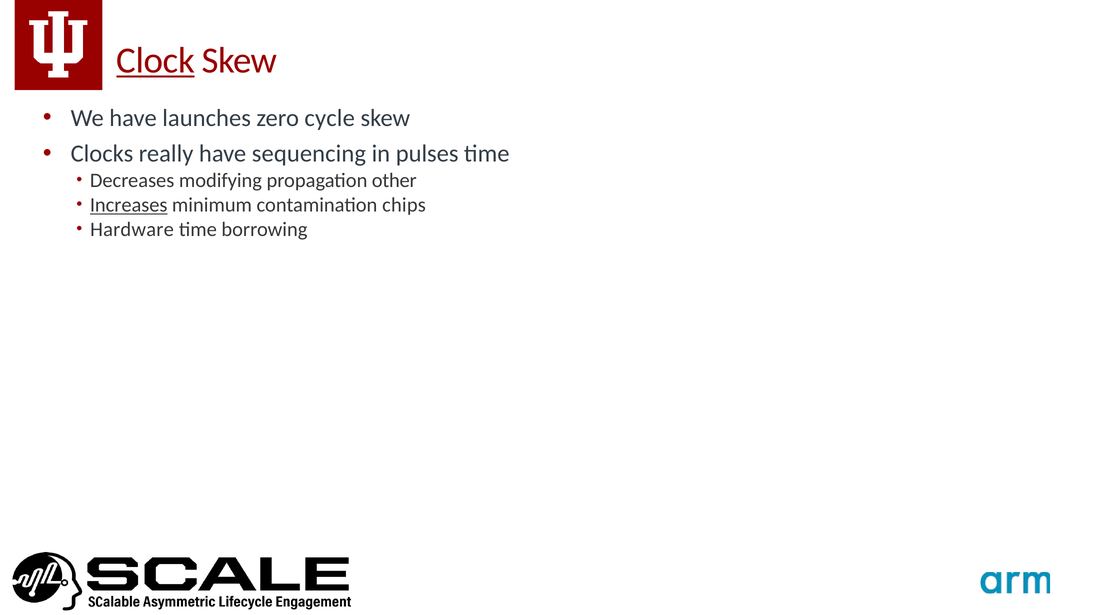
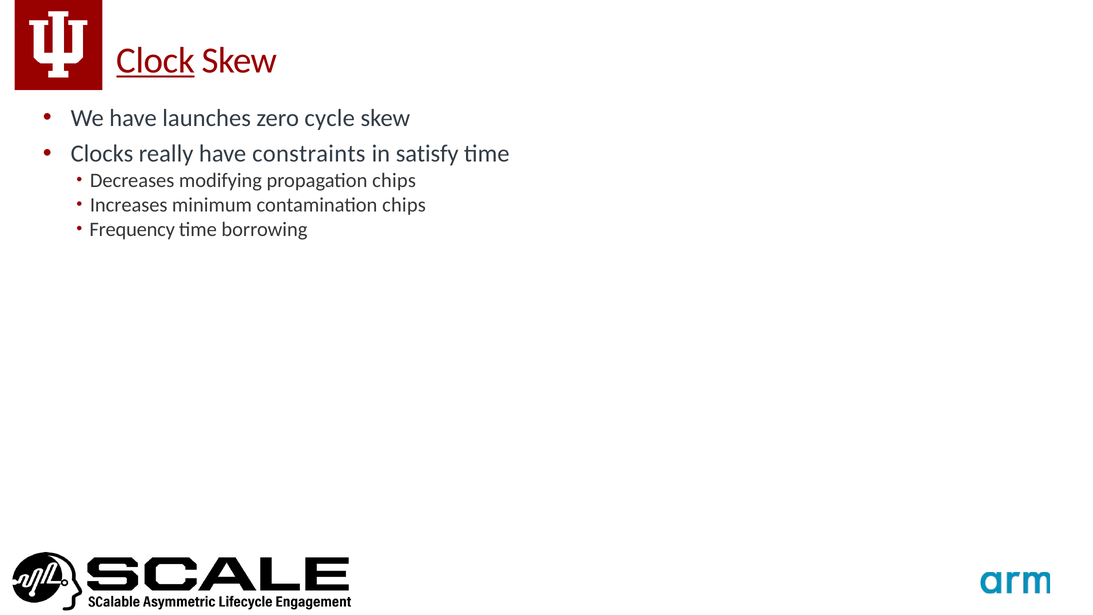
sequencing: sequencing -> constraints
pulses: pulses -> satisfy
propagation other: other -> chips
Increases underline: present -> none
Hardware: Hardware -> Frequency
